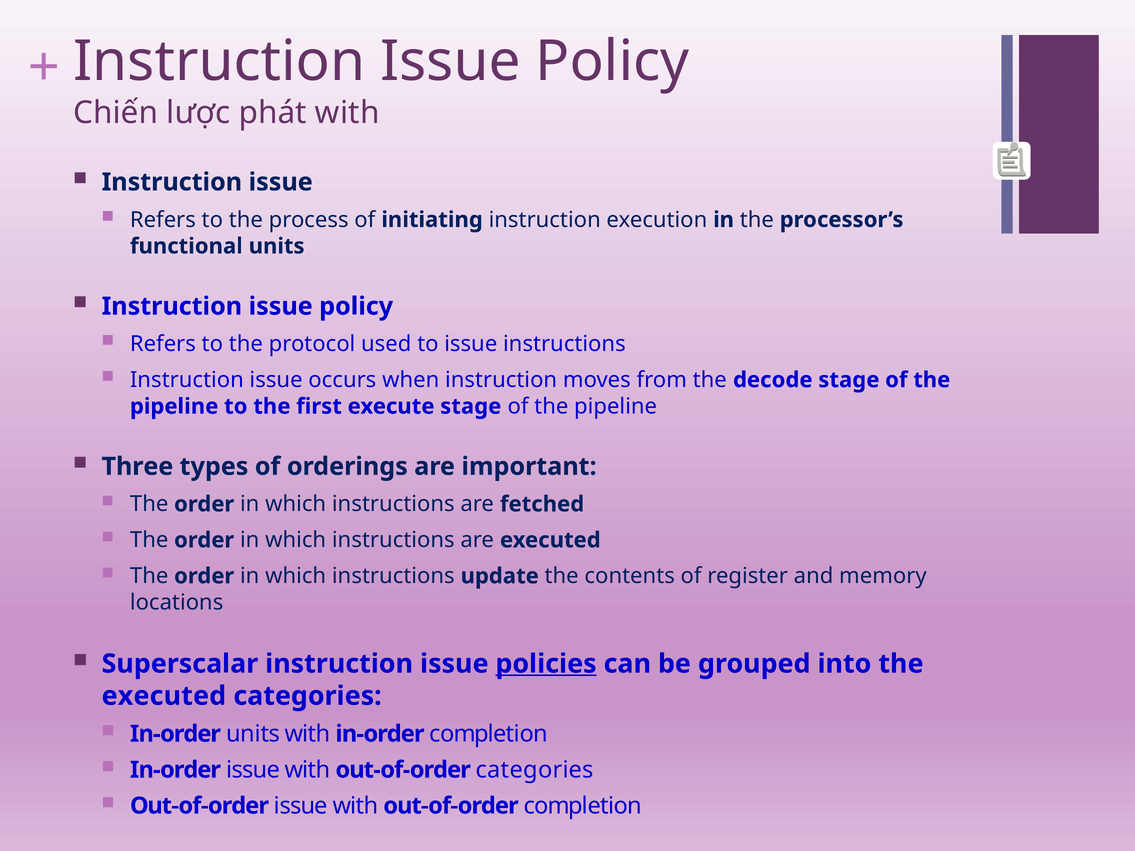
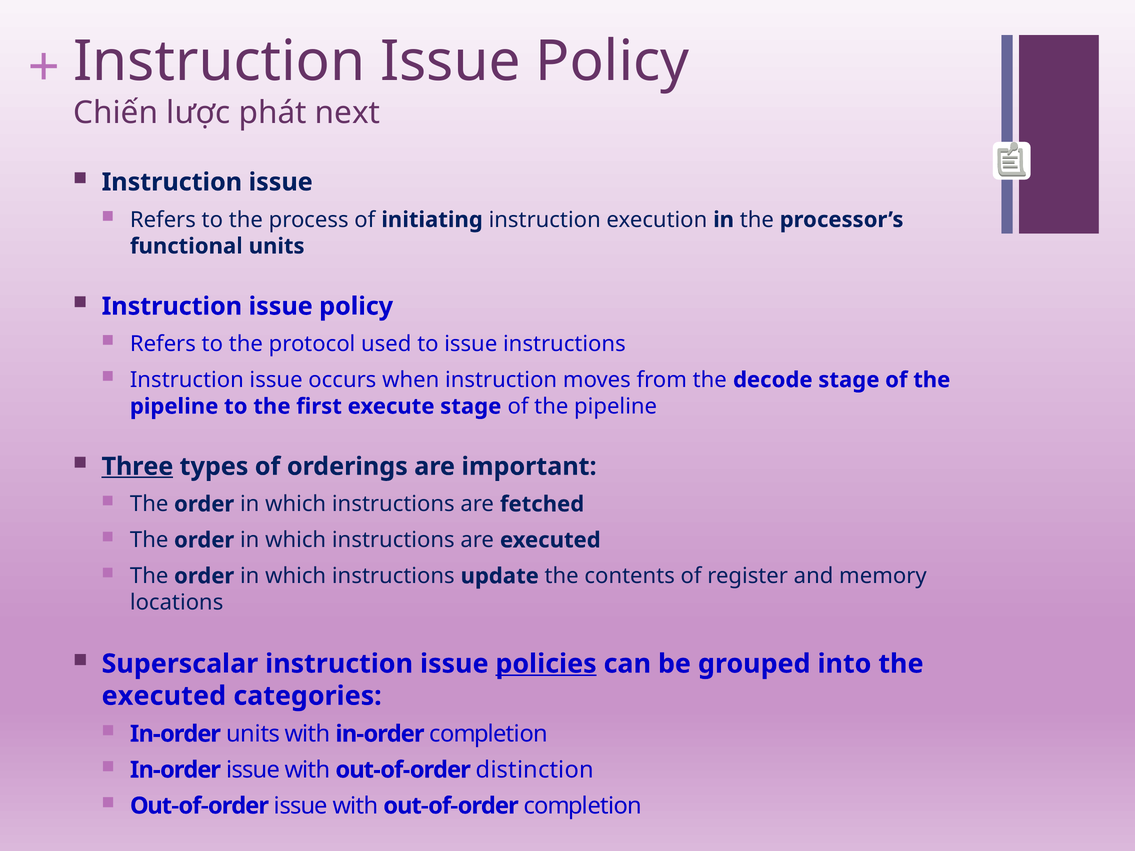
phát with: with -> next
Three underline: none -> present
out-of-order categories: categories -> distinction
